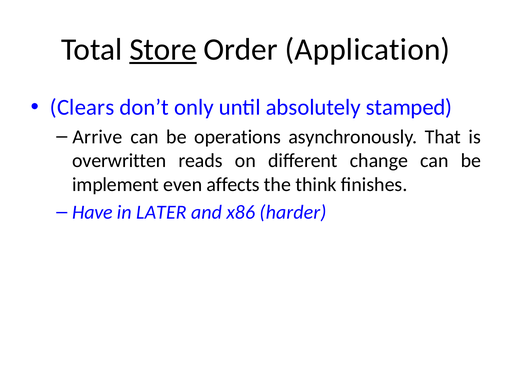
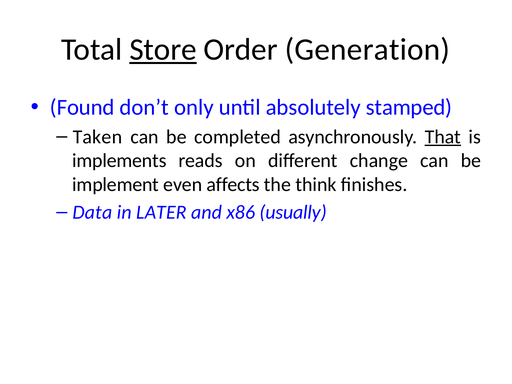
Application: Application -> Generation
Clears: Clears -> Found
Arrive: Arrive -> Taken
operations: operations -> completed
That underline: none -> present
overwritten: overwritten -> implements
Have: Have -> Data
harder: harder -> usually
